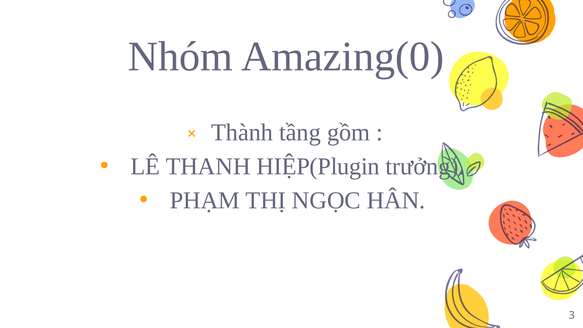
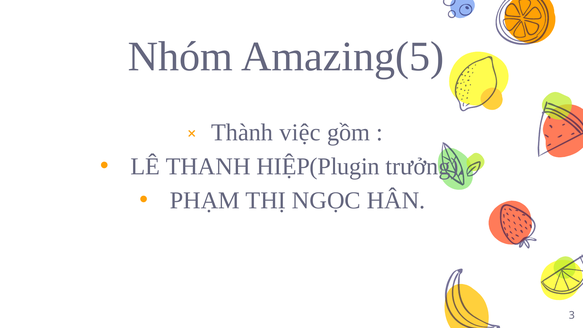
Amazing(0: Amazing(0 -> Amazing(5
tầng: tầng -> việc
